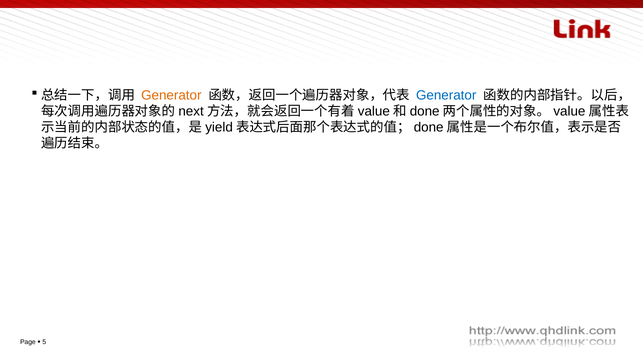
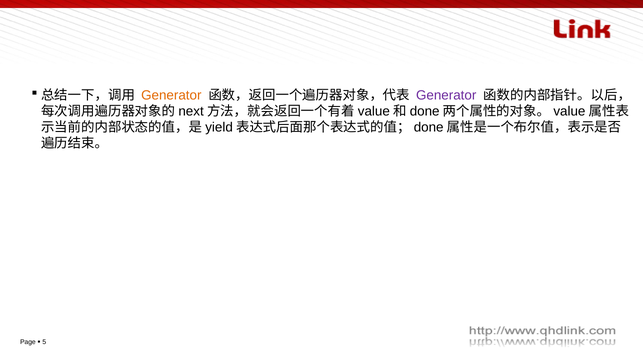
Generator at (446, 96) colour: blue -> purple
